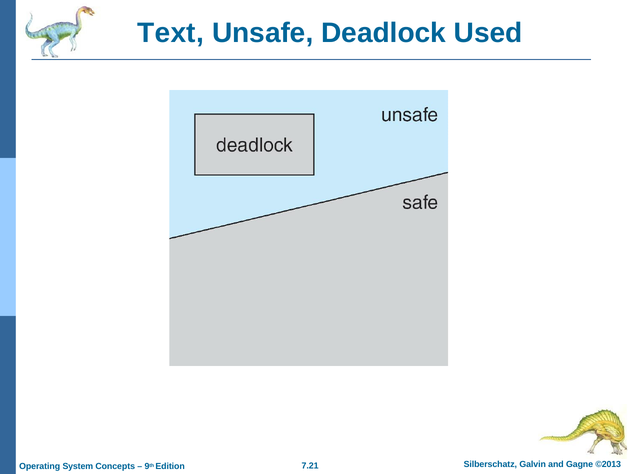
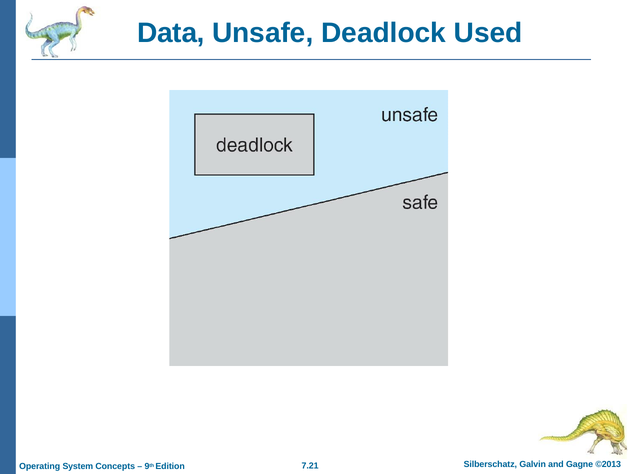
Text: Text -> Data
